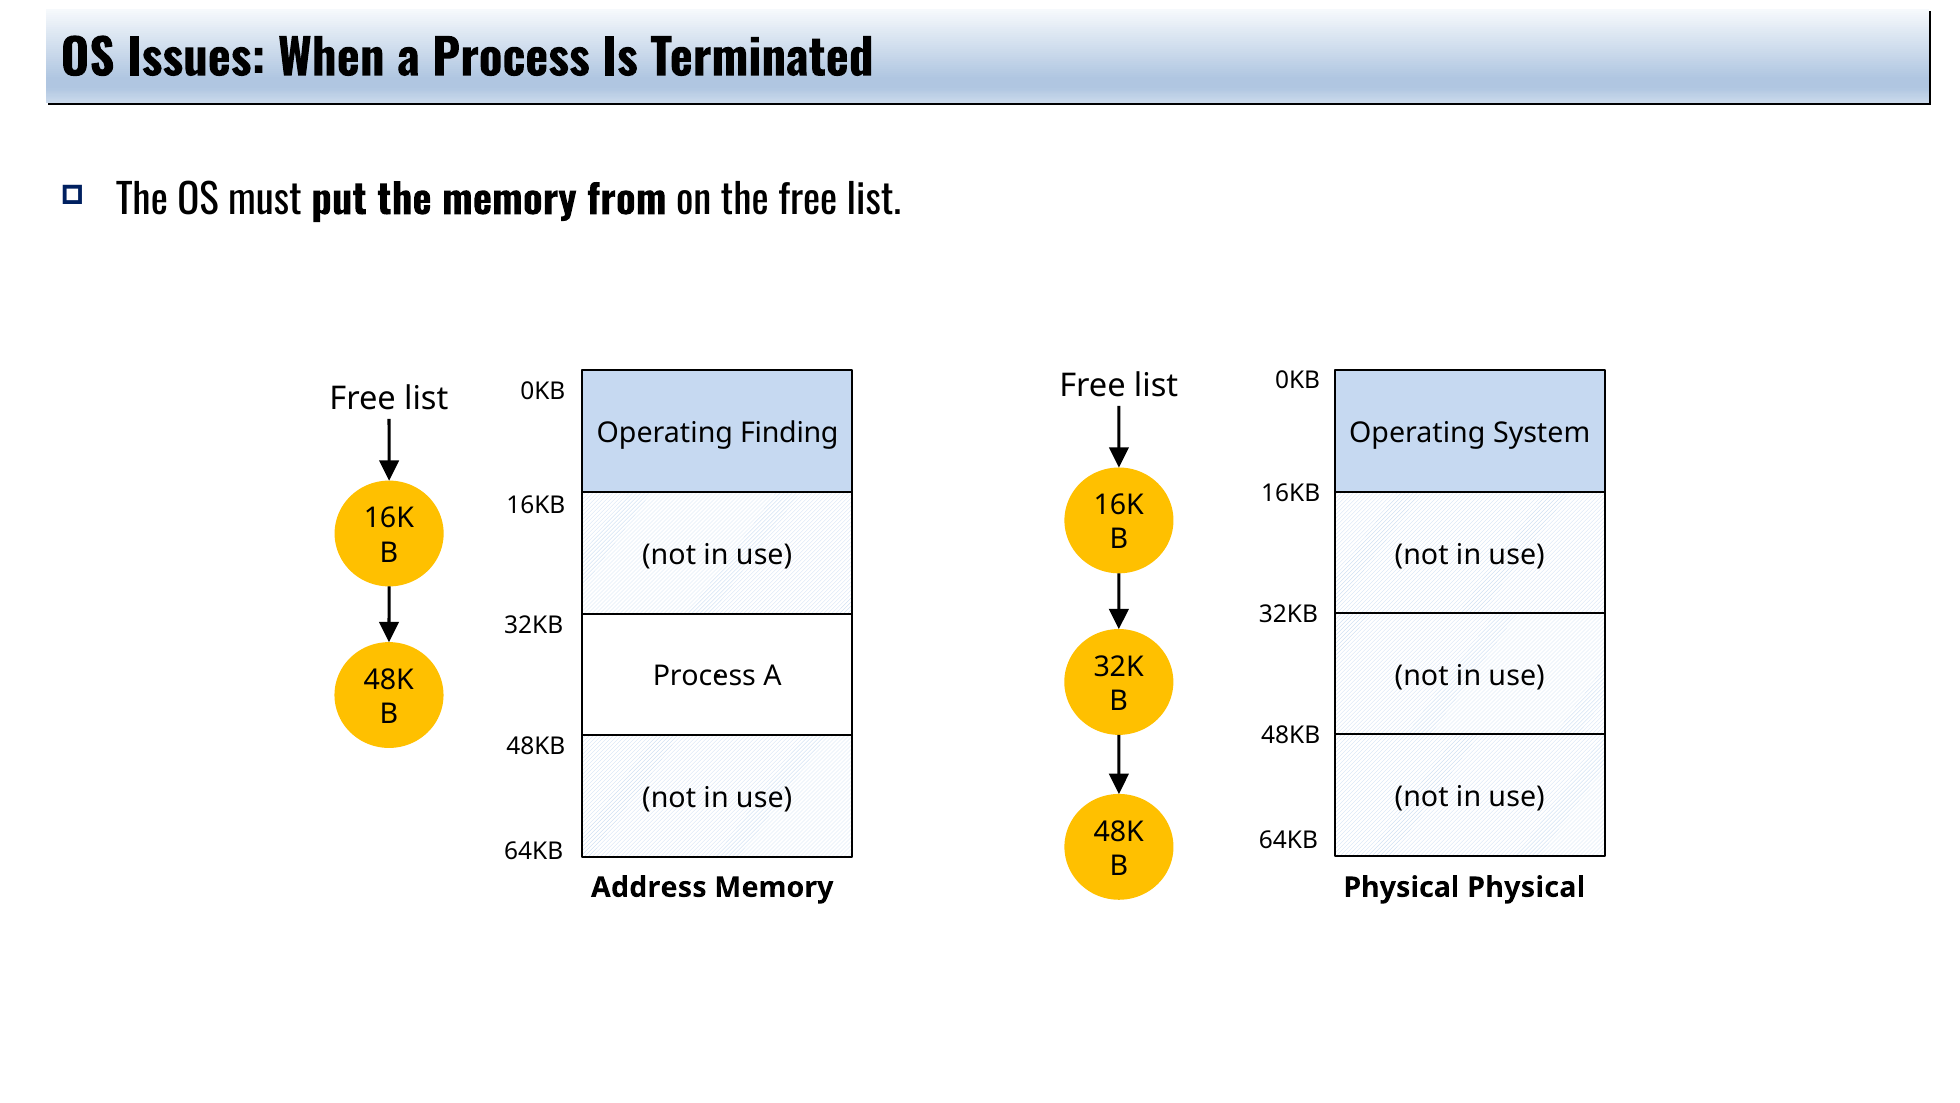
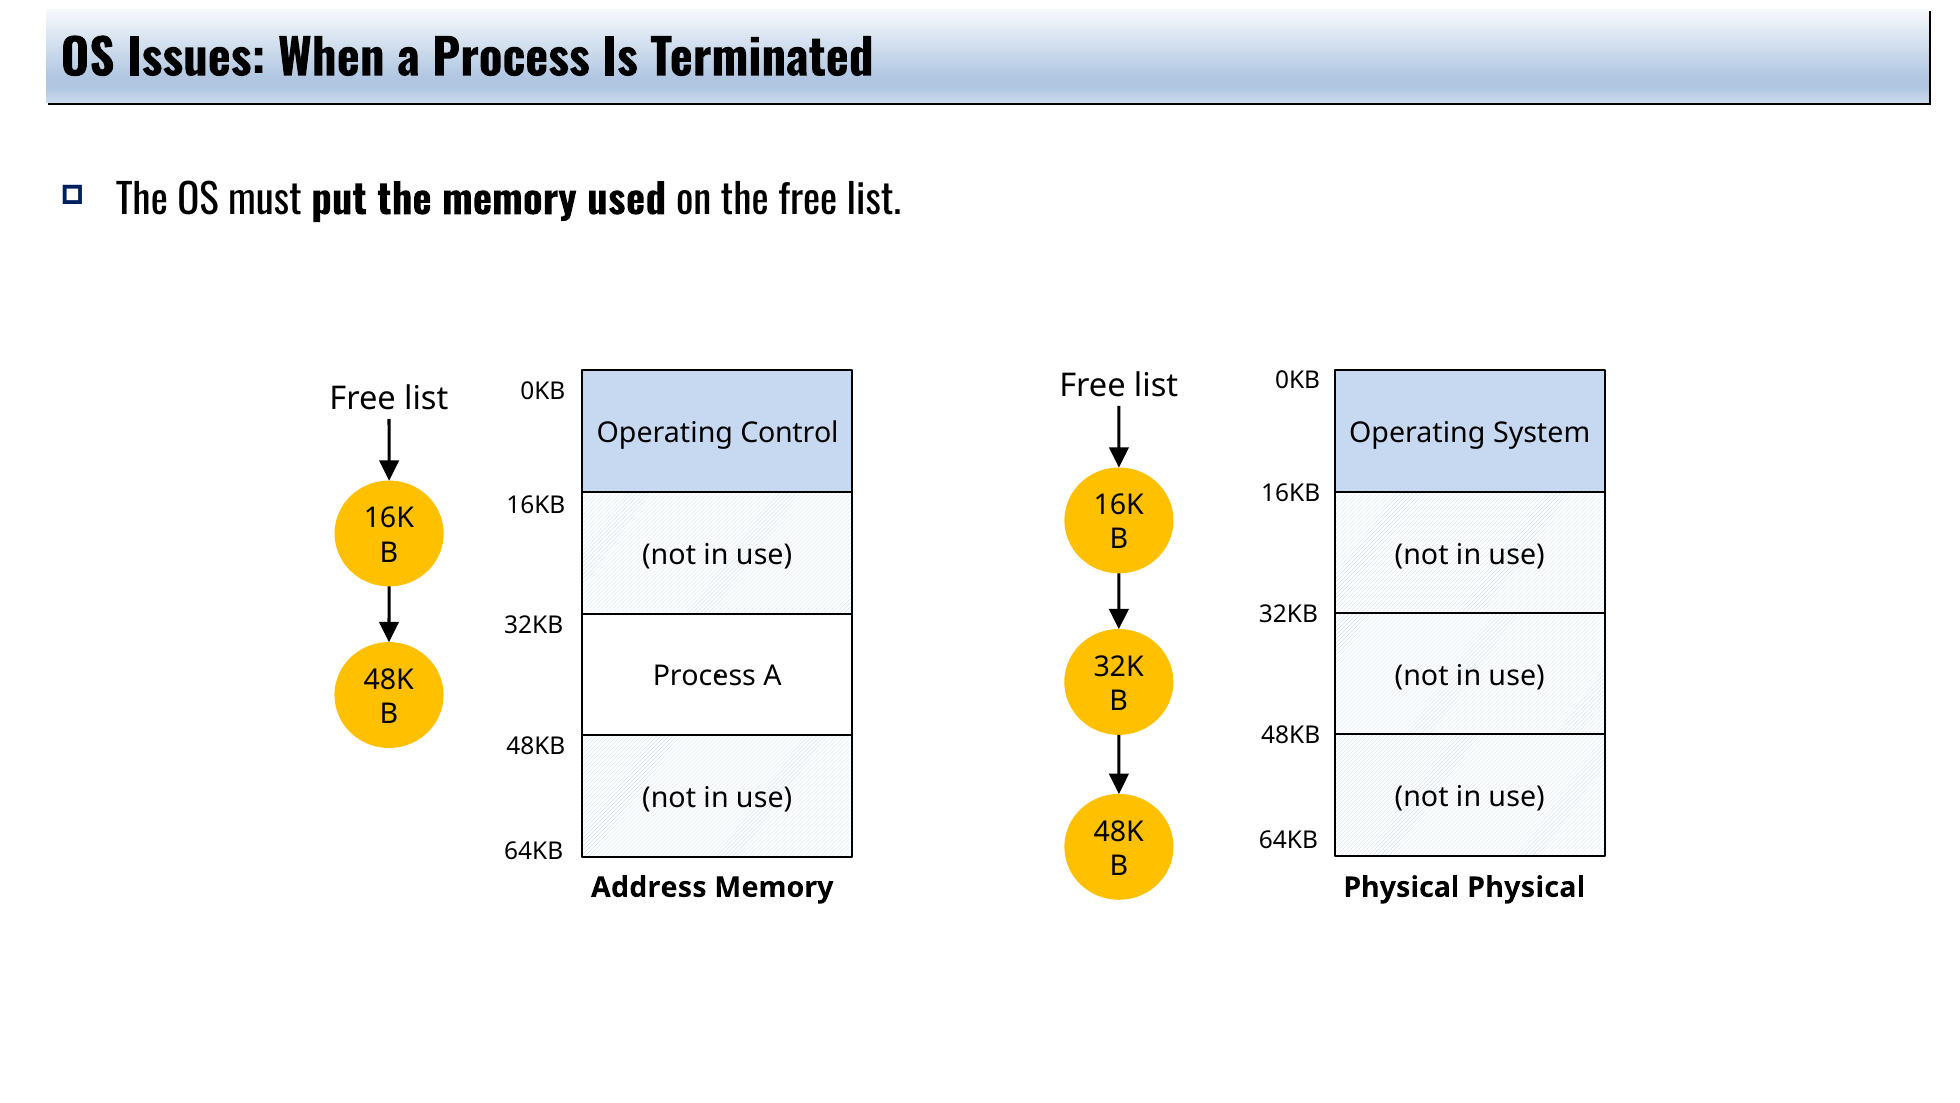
from: from -> used
Finding: Finding -> Control
